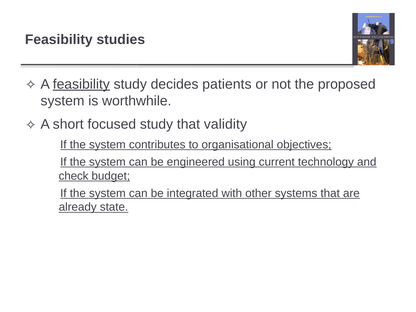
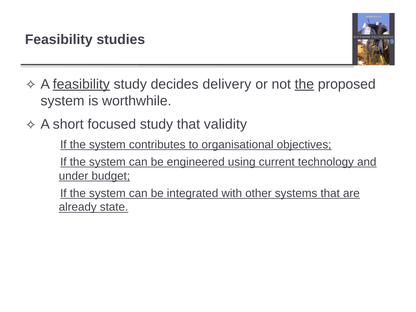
patients: patients -> delivery
the at (304, 84) underline: none -> present
check: check -> under
